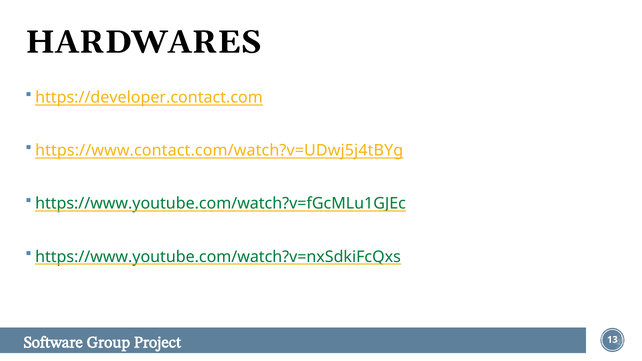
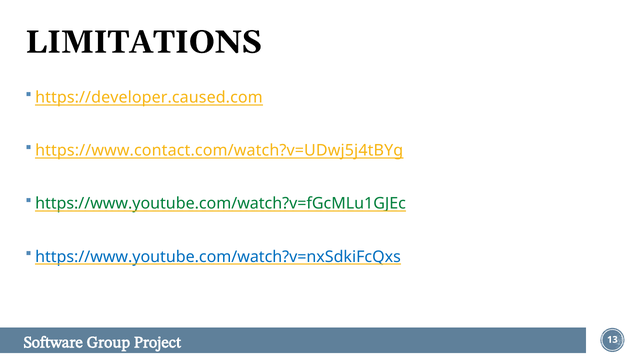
HARDWARES: HARDWARES -> LIMITATIONS
https://developer.contact.com: https://developer.contact.com -> https://developer.caused.com
https://www.youtube.com/watch?v=nxSdkiFcQxs colour: green -> blue
